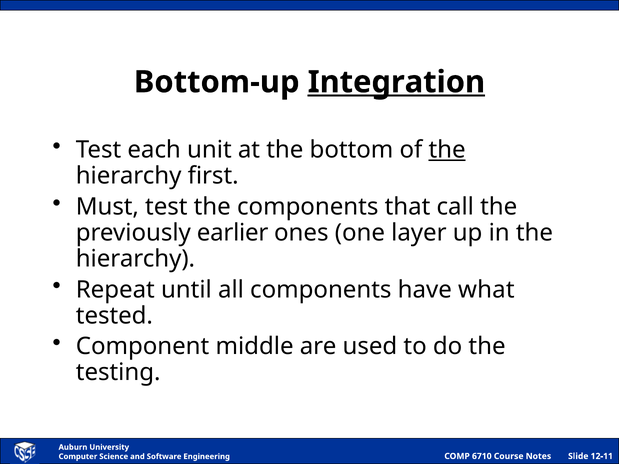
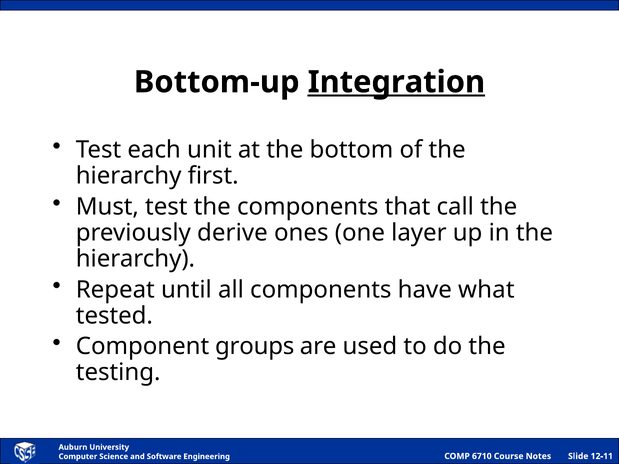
the at (447, 150) underline: present -> none
earlier: earlier -> derive
middle: middle -> groups
